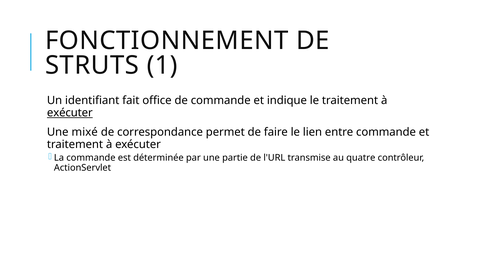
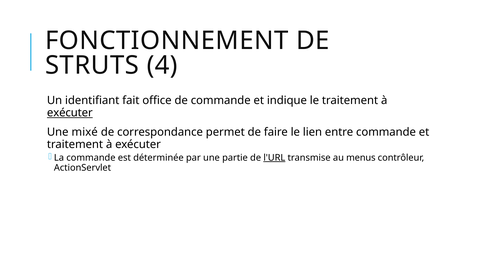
1: 1 -> 4
l'URL underline: none -> present
quatre: quatre -> menus
